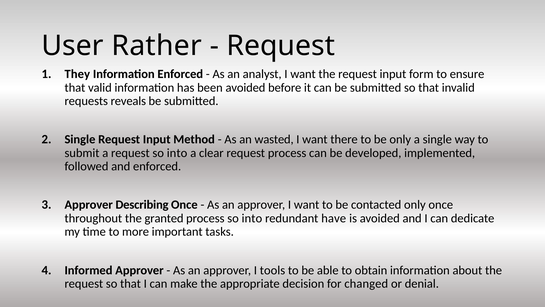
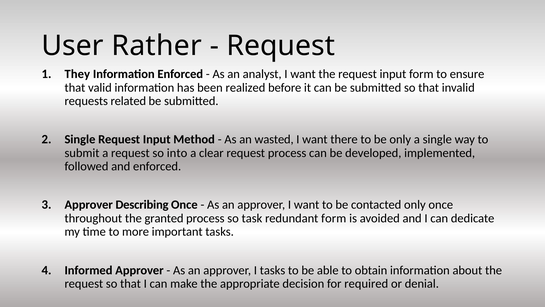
been avoided: avoided -> realized
reveals: reveals -> related
process so into: into -> task
redundant have: have -> form
I tools: tools -> tasks
changed: changed -> required
